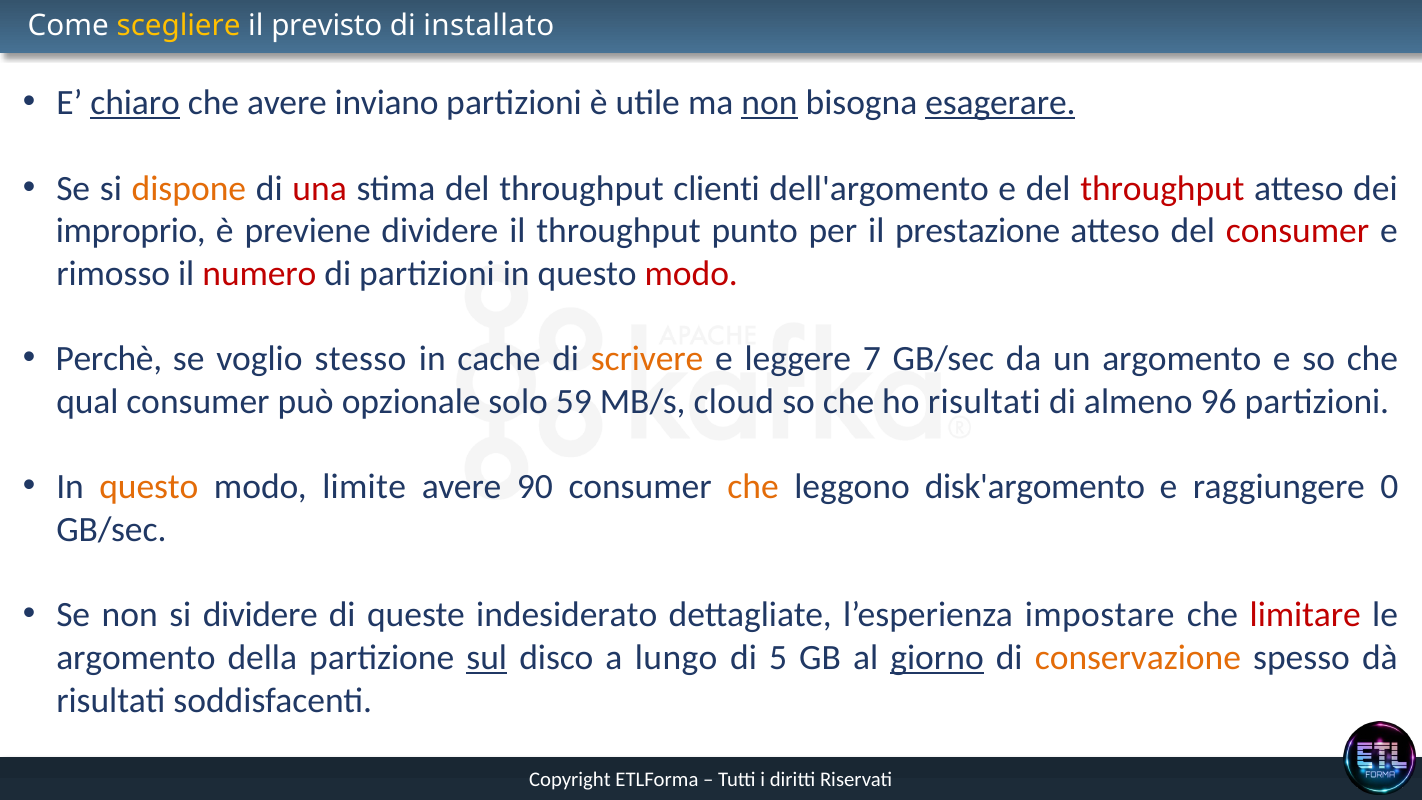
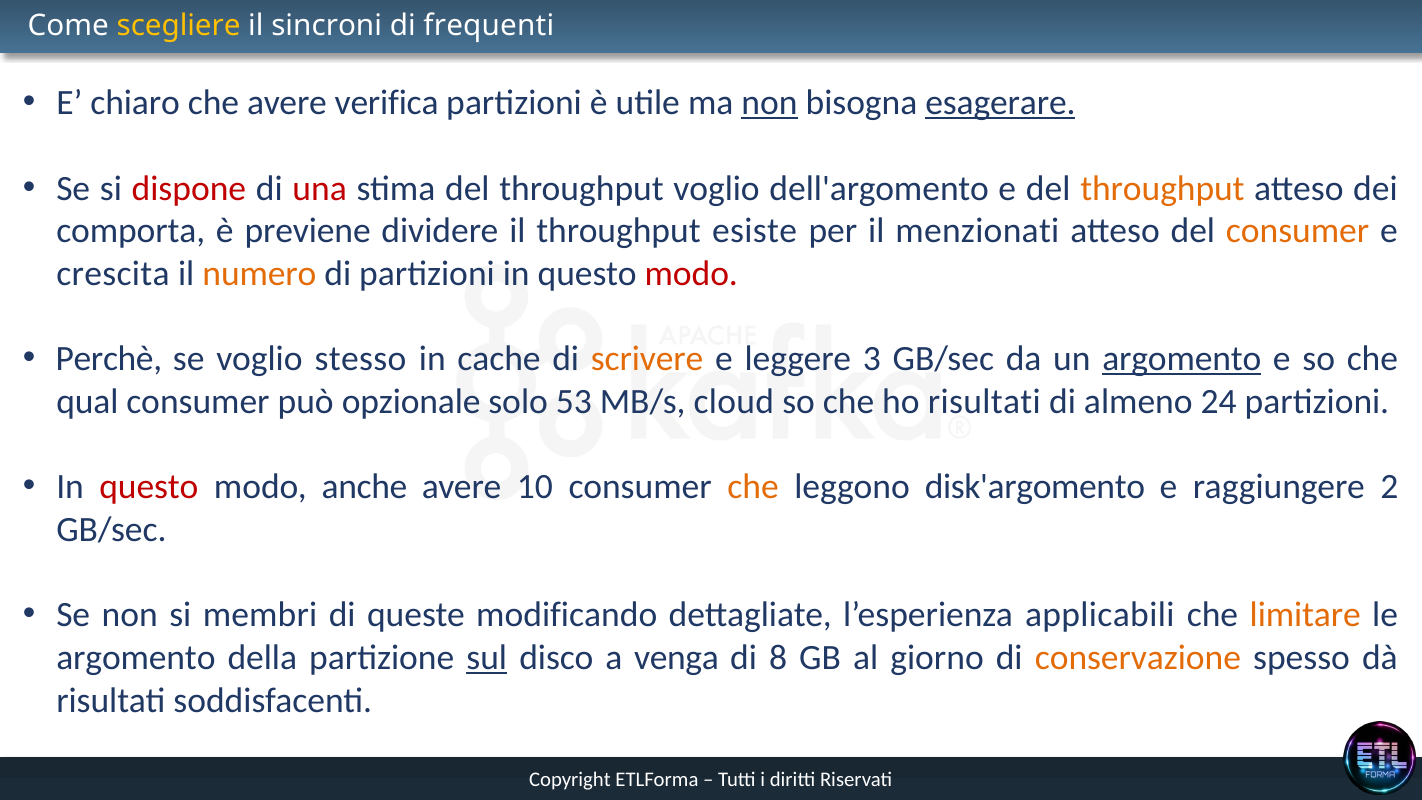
previsto: previsto -> sincroni
installato: installato -> frequenti
chiaro underline: present -> none
inviano: inviano -> verifica
dispone colour: orange -> red
throughput clienti: clienti -> voglio
throughput at (1162, 188) colour: red -> orange
improprio: improprio -> comporta
punto: punto -> esiste
prestazione: prestazione -> menzionati
consumer at (1298, 231) colour: red -> orange
rimosso: rimosso -> crescita
numero colour: red -> orange
7: 7 -> 3
argomento at (1182, 359) underline: none -> present
59: 59 -> 53
96: 96 -> 24
questo at (149, 487) colour: orange -> red
limite: limite -> anche
90: 90 -> 10
0: 0 -> 2
si dividere: dividere -> membri
indesiderato: indesiderato -> modificando
impostare: impostare -> applicabili
limitare colour: red -> orange
lungo: lungo -> venga
5: 5 -> 8
giorno underline: present -> none
